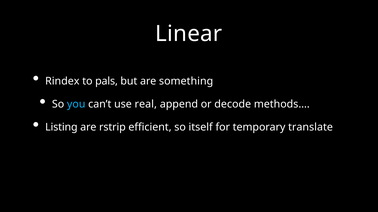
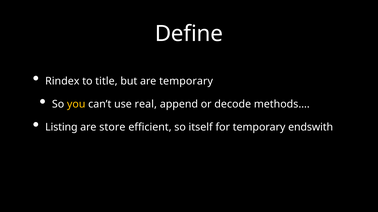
Linear: Linear -> Define
pals: pals -> title
are something: something -> temporary
you colour: light blue -> yellow
rstrip: rstrip -> store
translate: translate -> endswith
